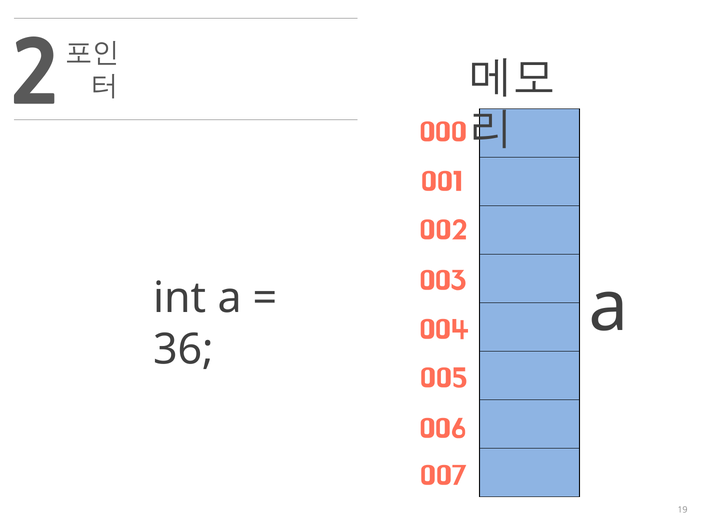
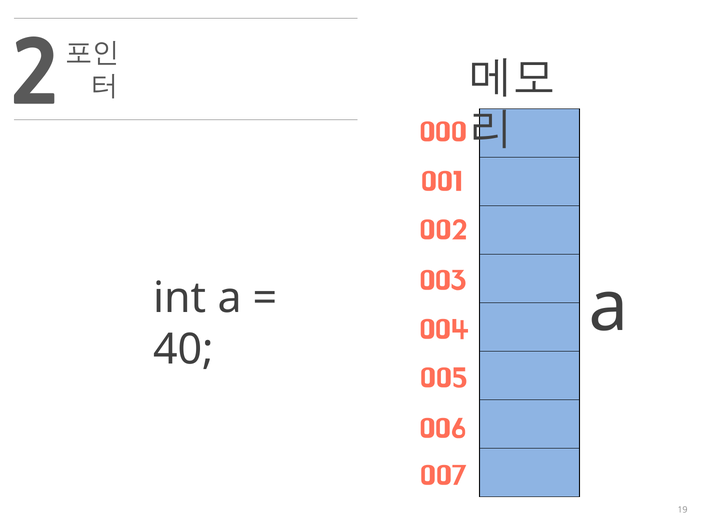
36: 36 -> 40
